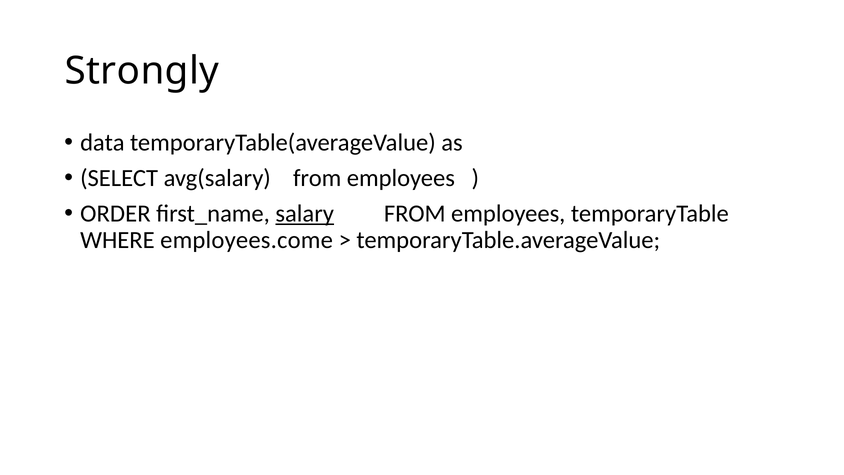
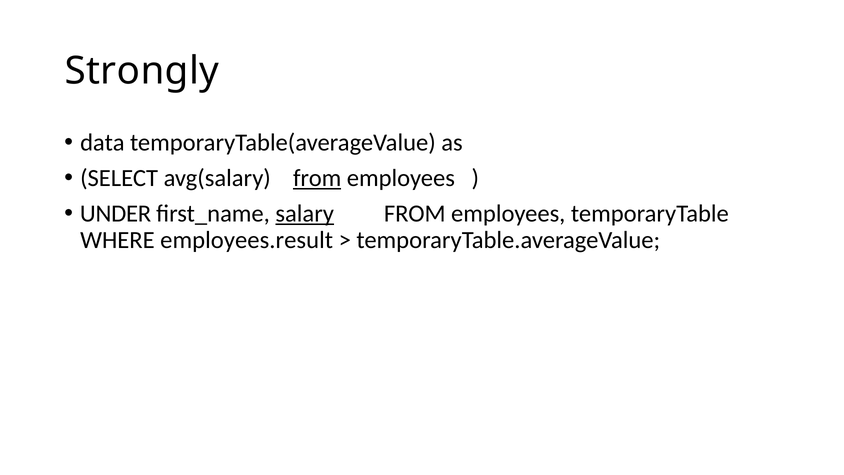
from at (317, 178) underline: none -> present
ORDER: ORDER -> UNDER
employees.come: employees.come -> employees.result
